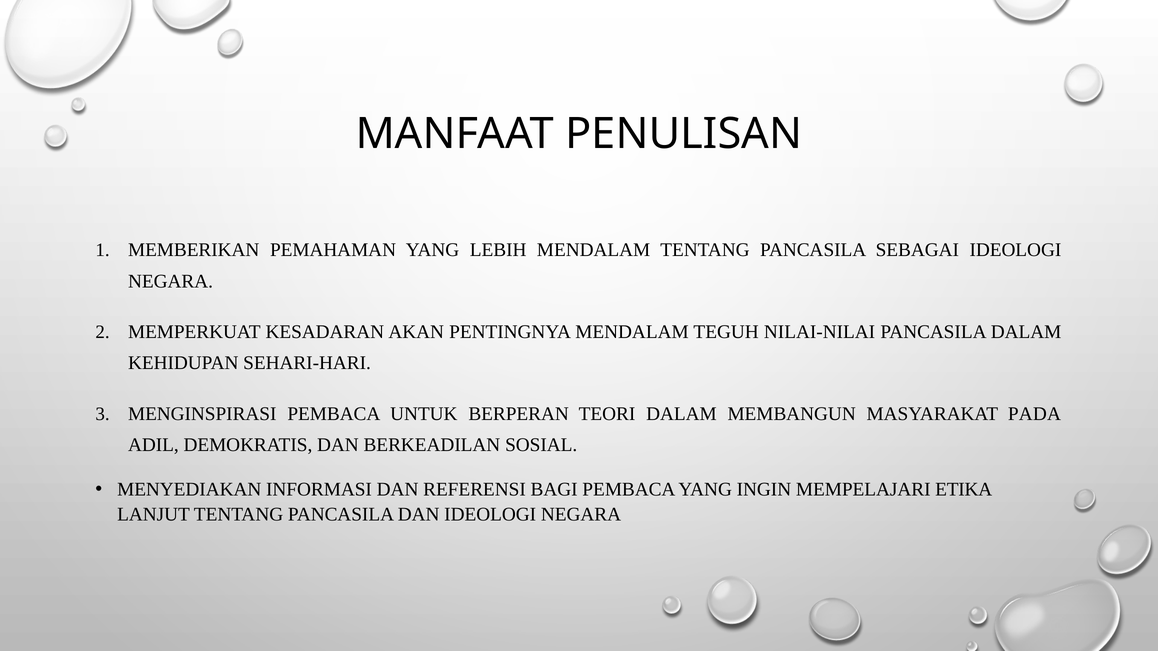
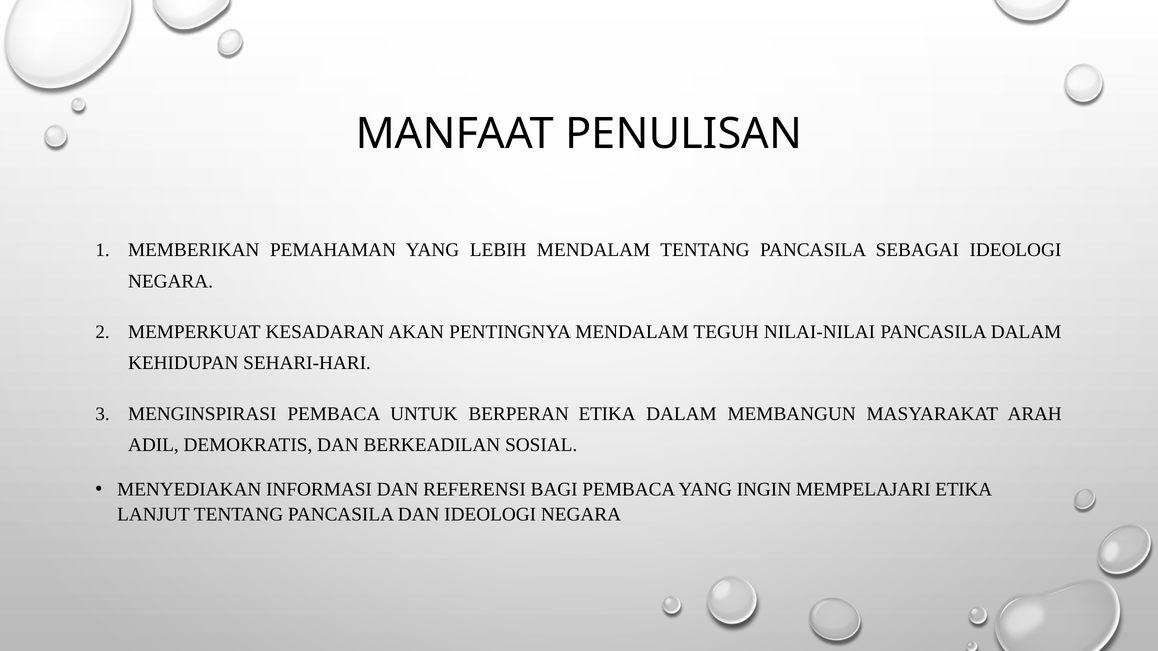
BERPERAN TEORI: TEORI -> ETIKA
PADA: PADA -> ARAH
